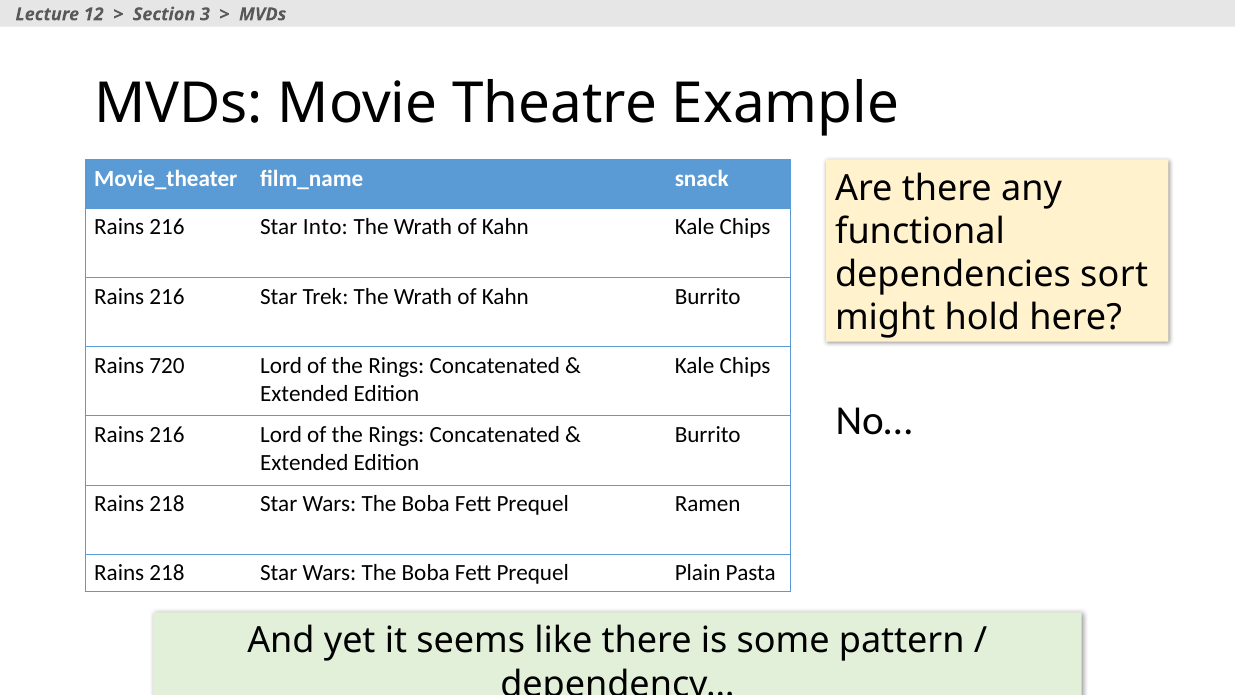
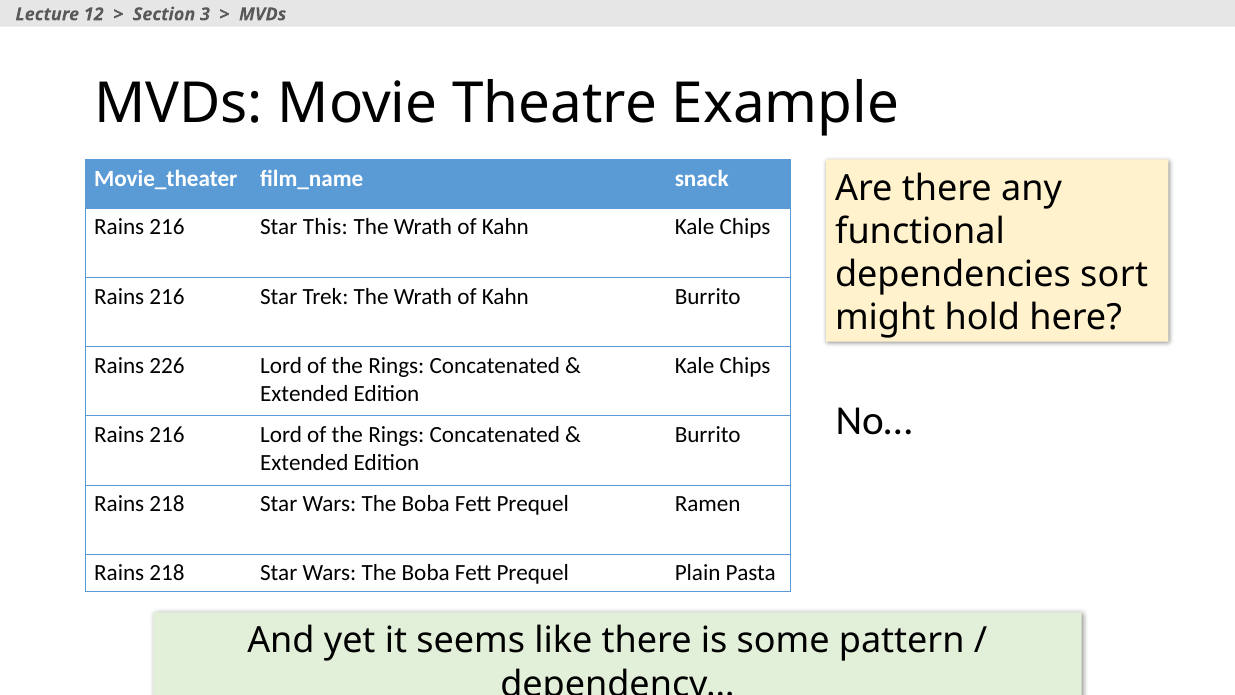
Into: Into -> This
720: 720 -> 226
